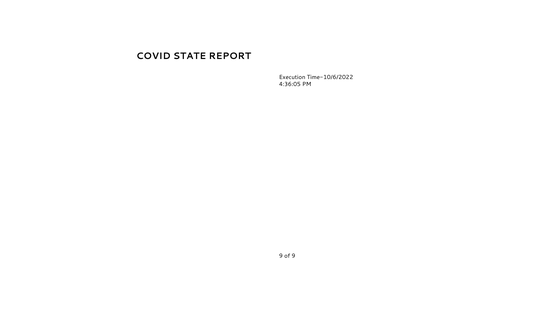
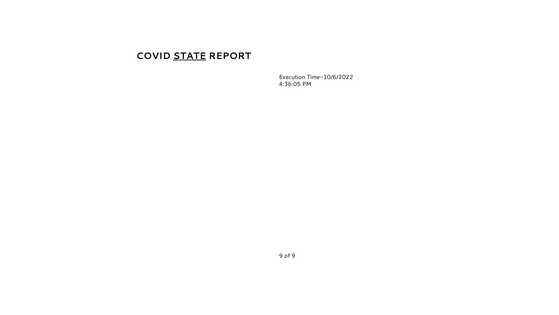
STATE underline: none -> present
